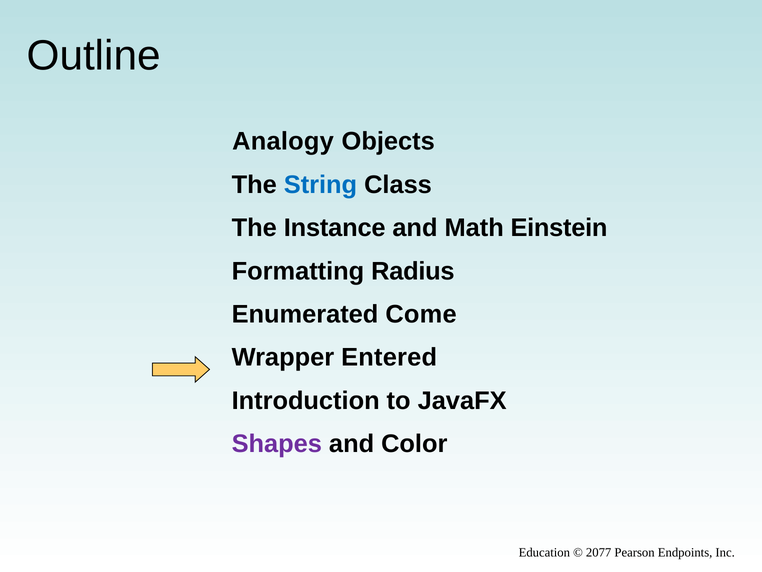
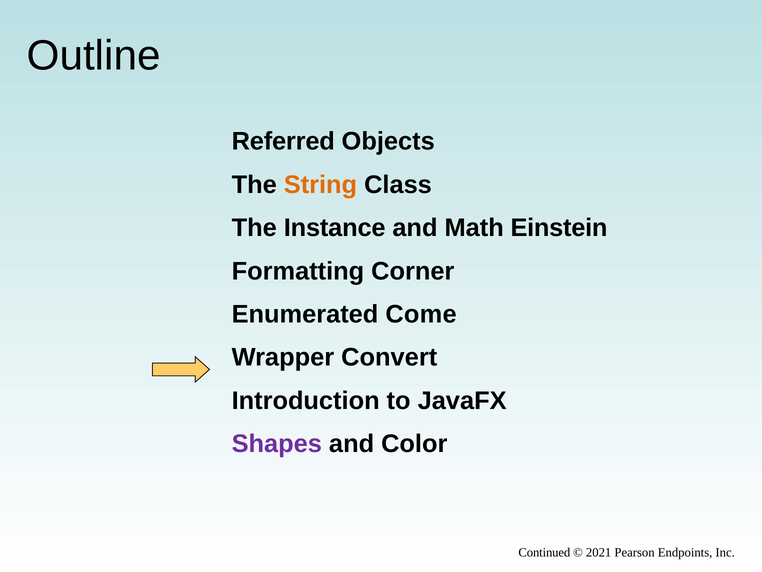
Analogy: Analogy -> Referred
String colour: blue -> orange
Radius: Radius -> Corner
Entered: Entered -> Convert
Education: Education -> Continued
2077: 2077 -> 2021
